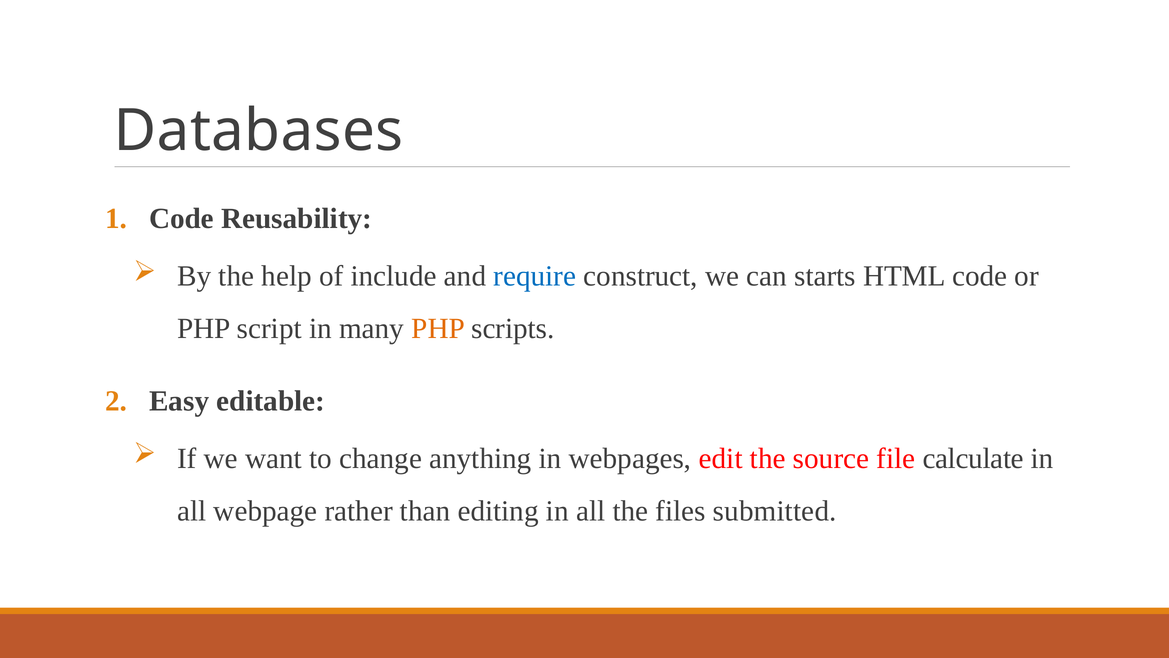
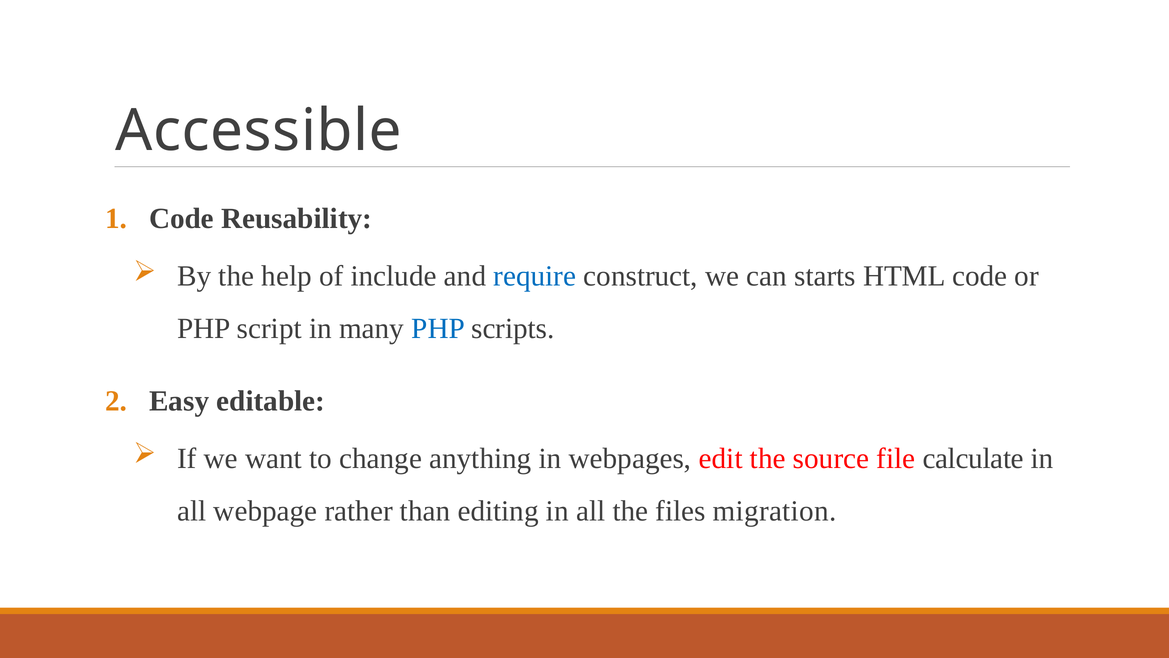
Databases: Databases -> Accessible
PHP at (438, 329) colour: orange -> blue
submitted: submitted -> migration
